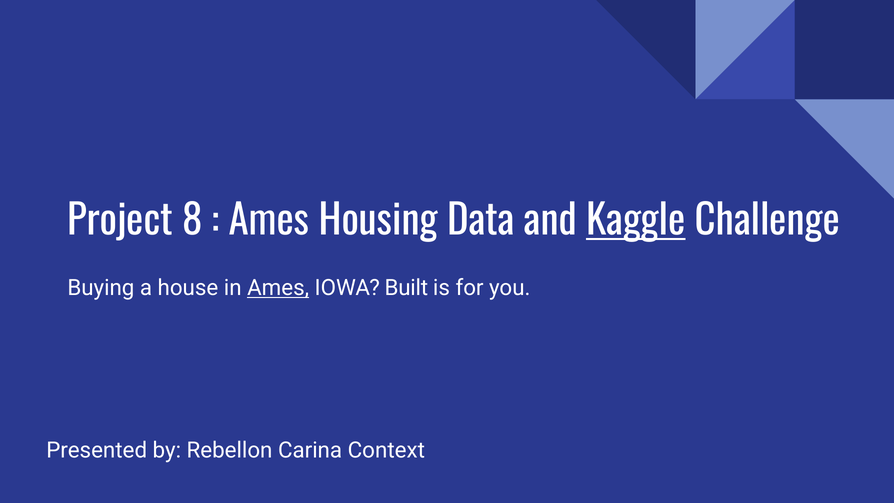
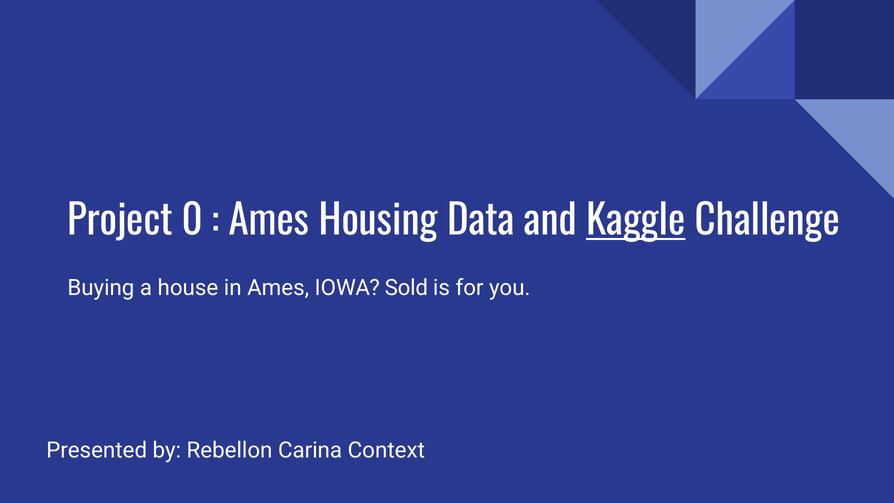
8: 8 -> 0
Ames at (278, 288) underline: present -> none
Built: Built -> Sold
